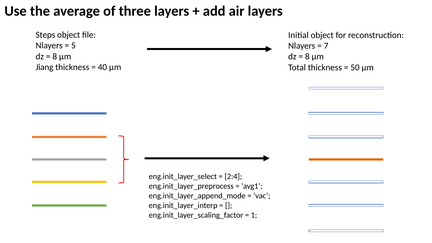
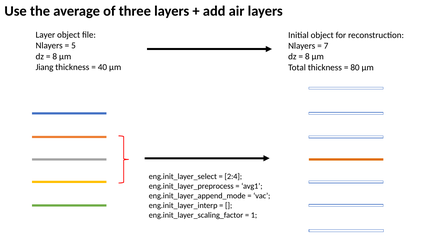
Steps: Steps -> Layer
50: 50 -> 80
